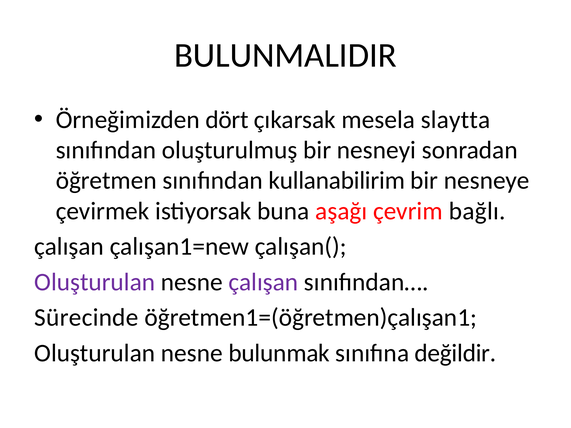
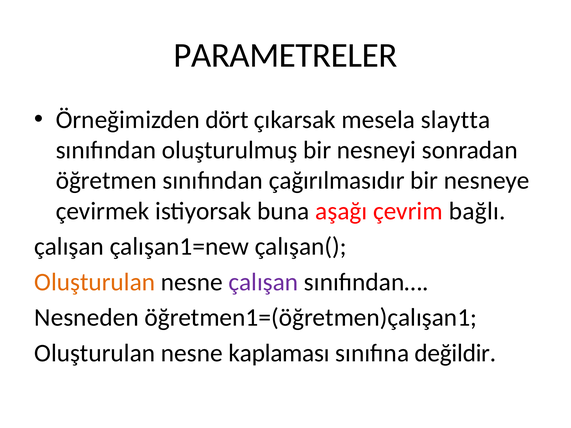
BULUNMALIDIR: BULUNMALIDIR -> PARAMETRELER
kullanabilirim: kullanabilirim -> çağırılmasıdır
Oluşturulan at (95, 282) colour: purple -> orange
Sürecinde: Sürecinde -> Nesneden
bulunmak: bulunmak -> kaplaması
